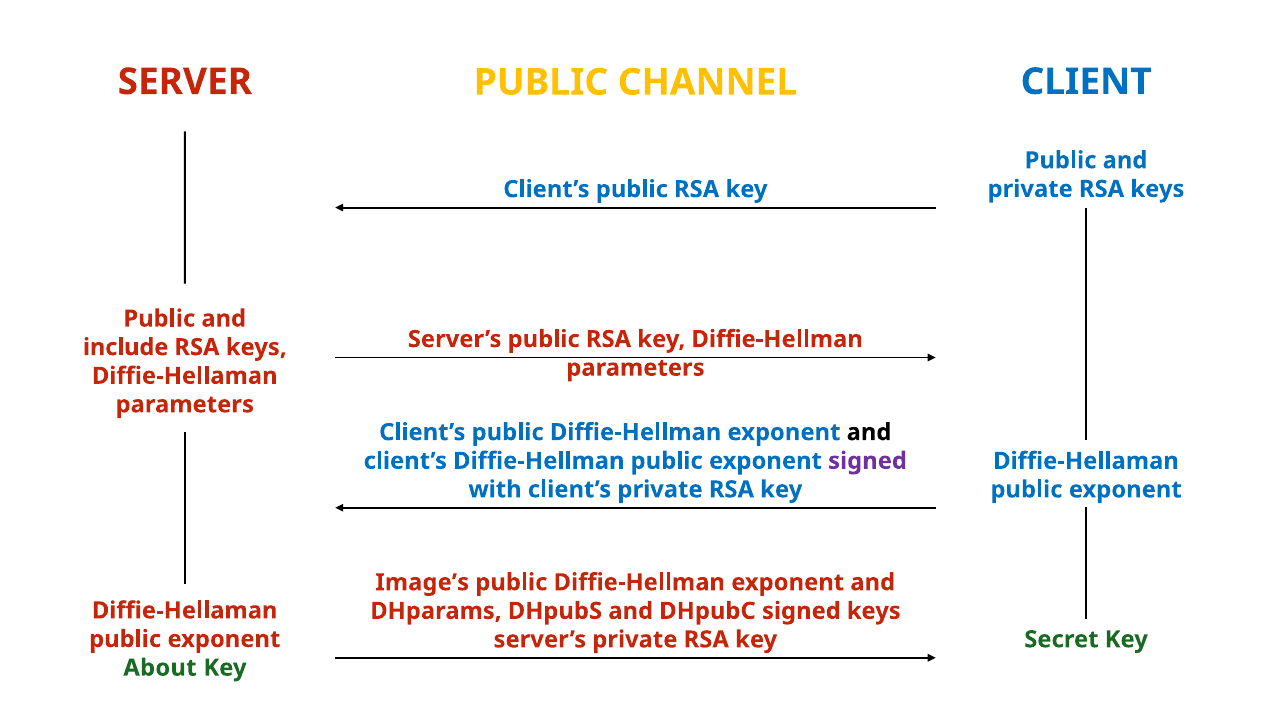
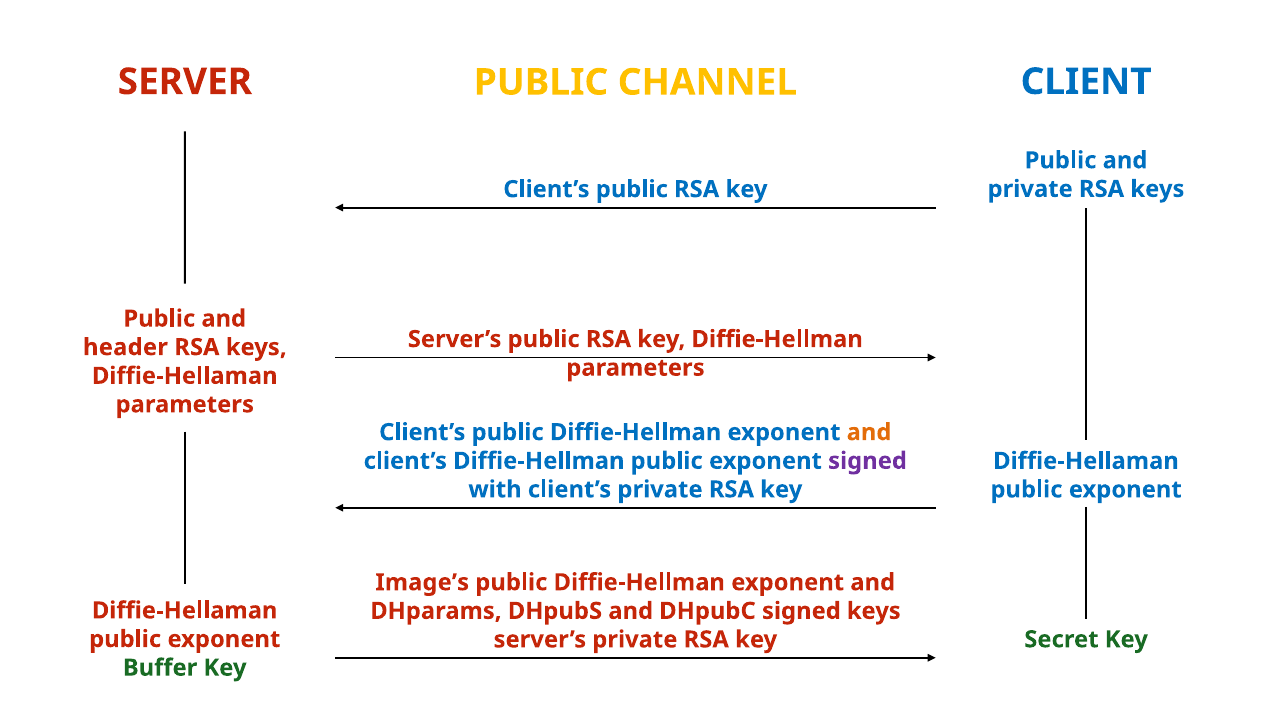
include: include -> header
and at (869, 432) colour: black -> orange
About: About -> Buffer
